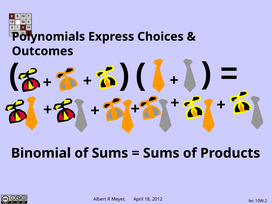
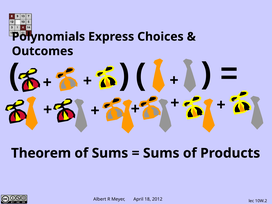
Binomial: Binomial -> Theorem
